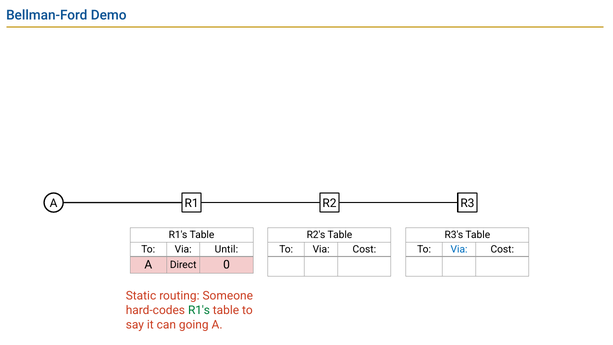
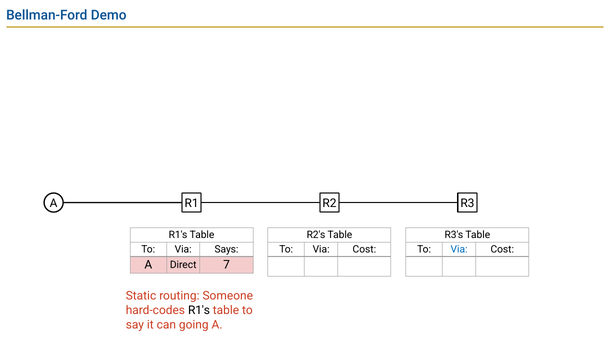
Until: Until -> Says
0: 0 -> 7
R1's at (199, 310) colour: green -> black
